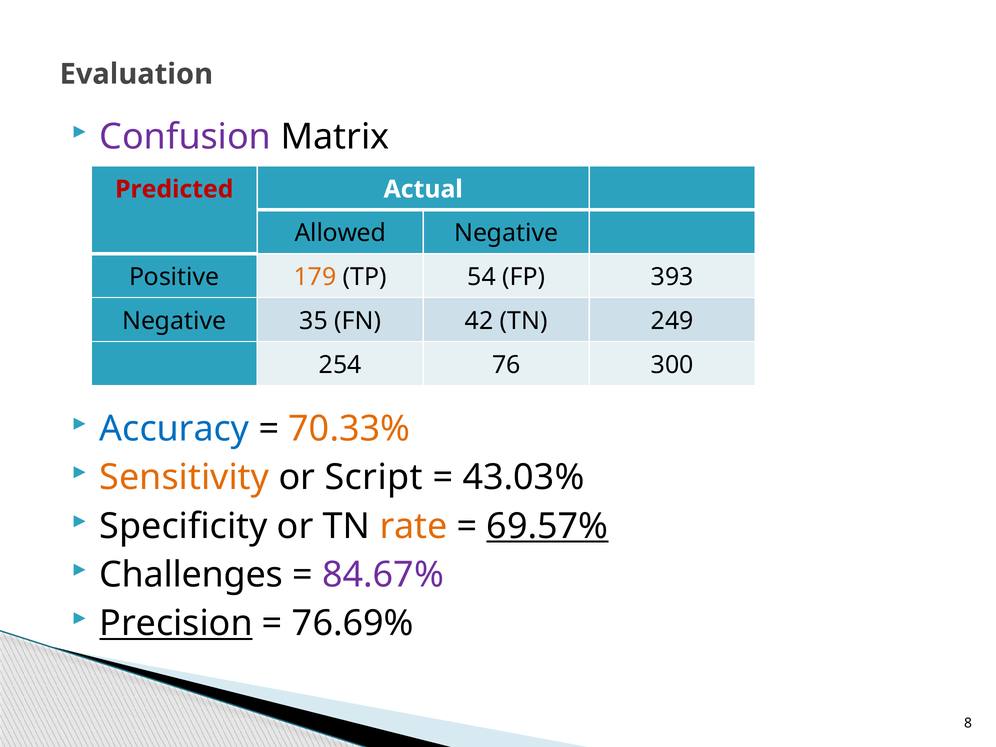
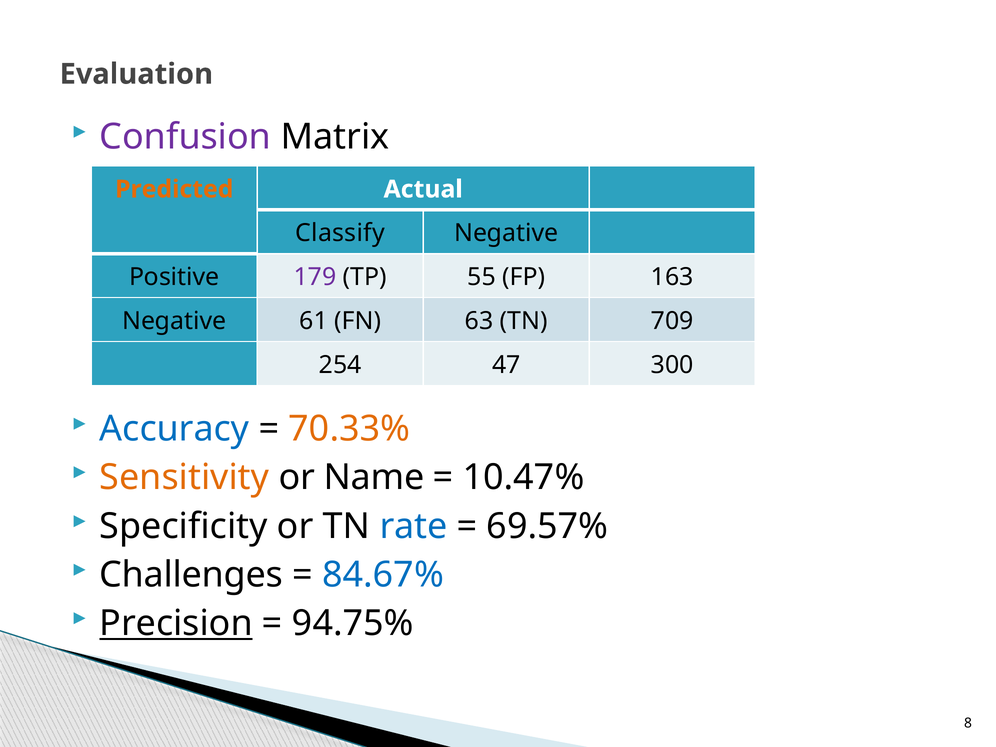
Predicted colour: red -> orange
Allowed: Allowed -> Classify
179 colour: orange -> purple
54: 54 -> 55
393: 393 -> 163
35: 35 -> 61
42: 42 -> 63
249: 249 -> 709
76: 76 -> 47
Script: Script -> Name
43.03%: 43.03% -> 10.47%
rate colour: orange -> blue
69.57% underline: present -> none
84.67% colour: purple -> blue
76.69%: 76.69% -> 94.75%
